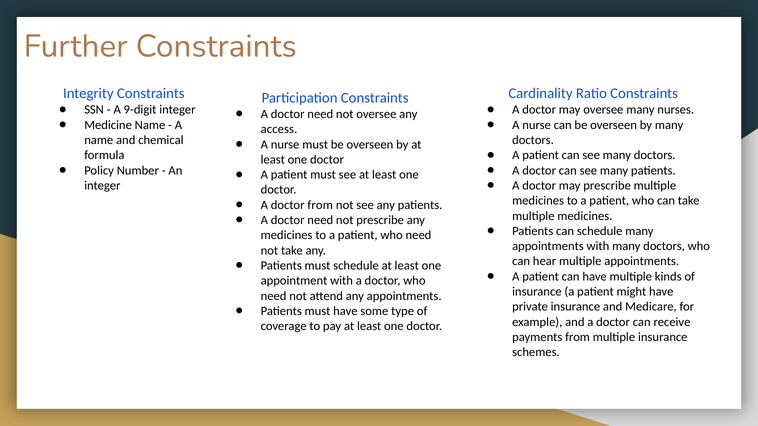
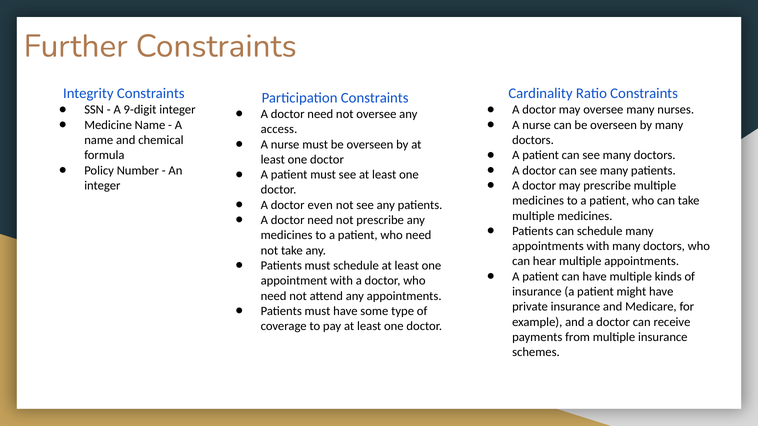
doctor from: from -> even
